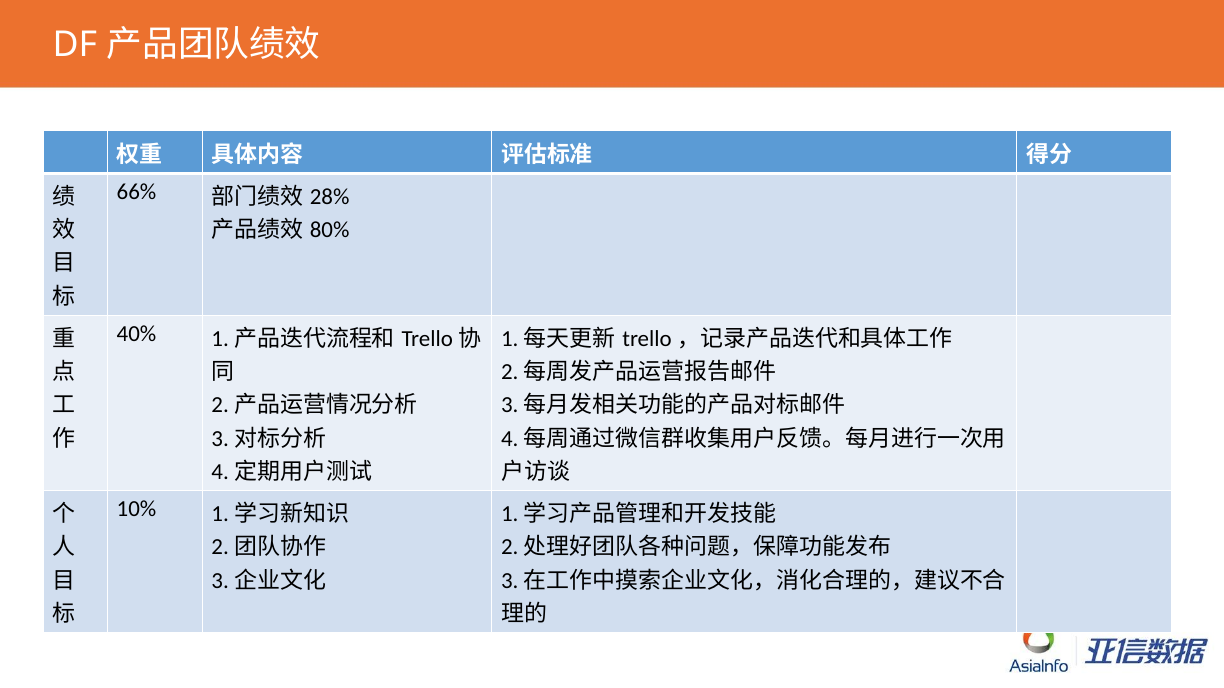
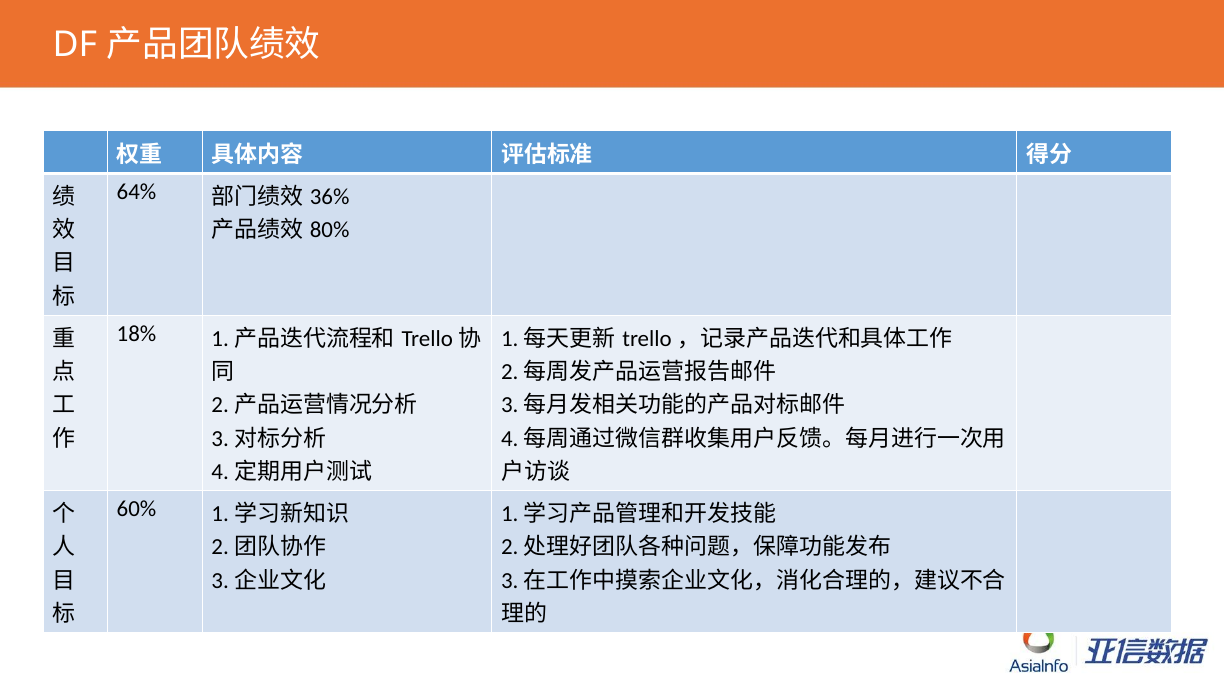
66%: 66% -> 64%
28%: 28% -> 36%
40%: 40% -> 18%
10%: 10% -> 60%
